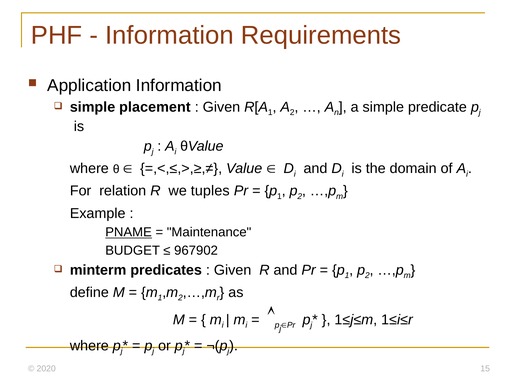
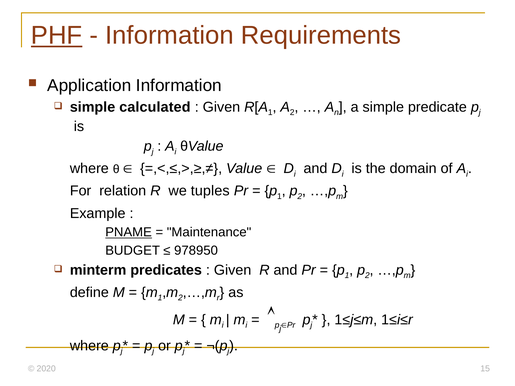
PHF underline: none -> present
placement: placement -> calculated
967902: 967902 -> 978950
